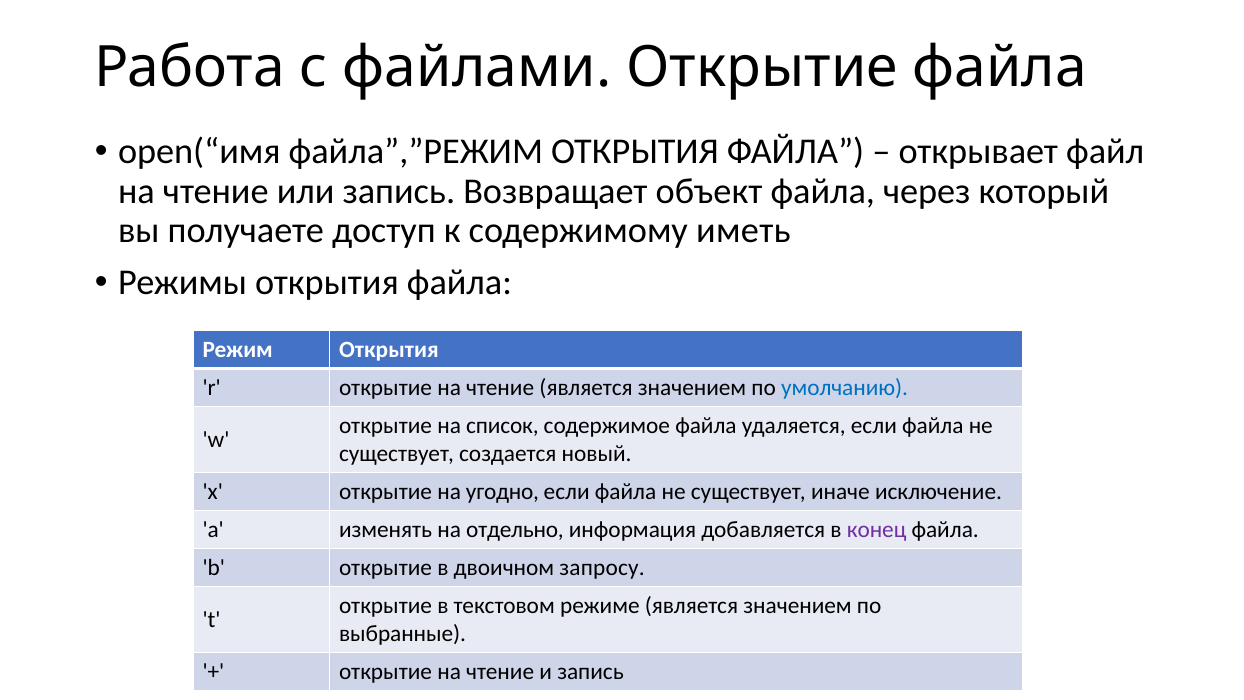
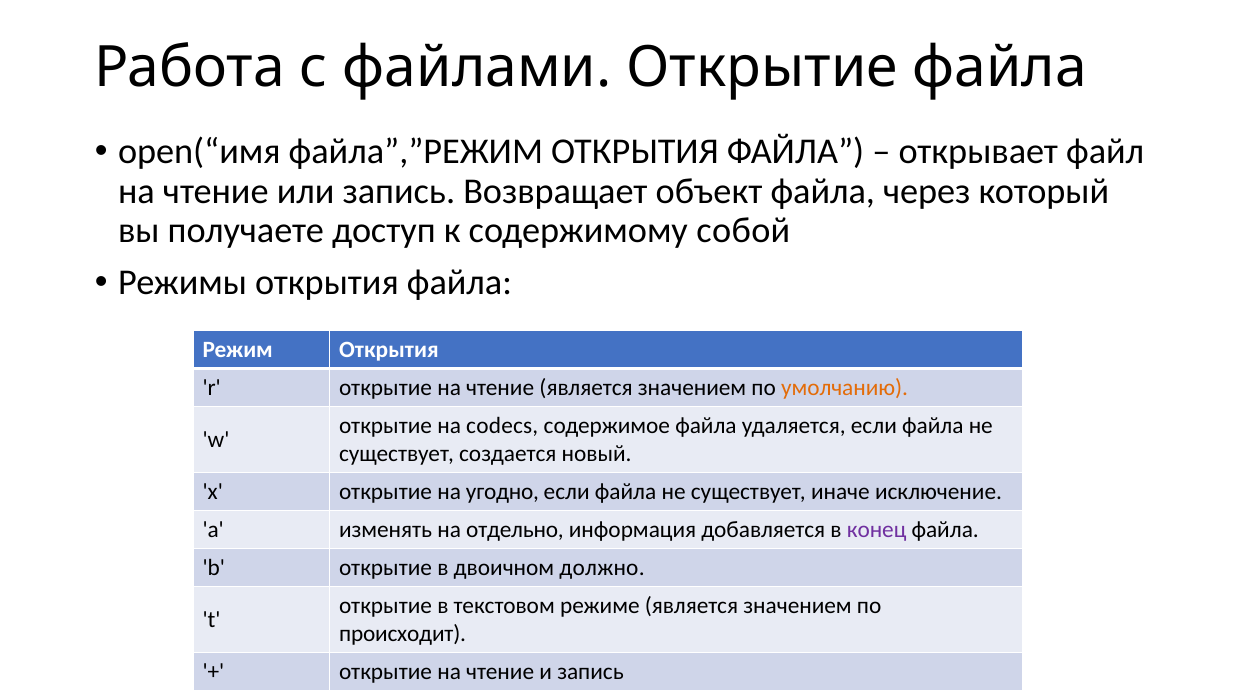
иметь: иметь -> собой
умолчанию colour: blue -> orange
список: список -> codecs
запросу: запросу -> должно
выбранные: выбранные -> происходит
